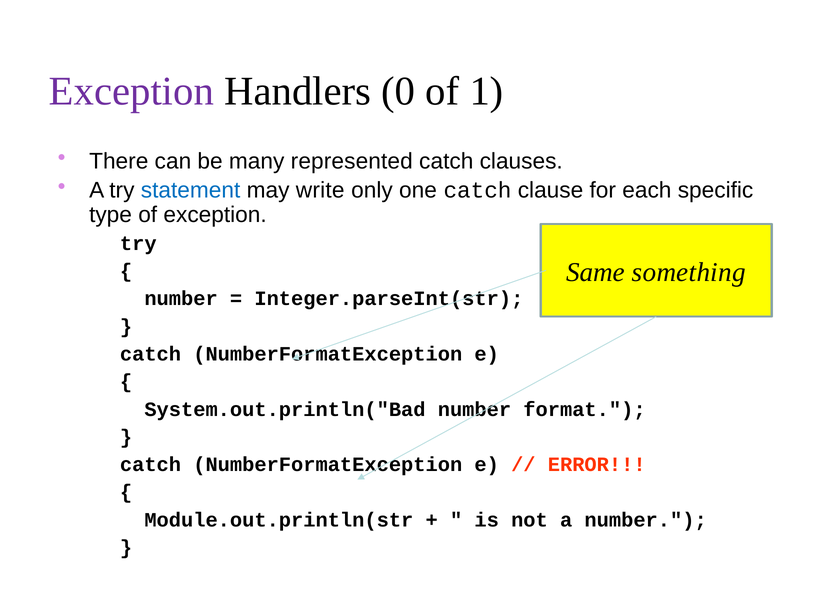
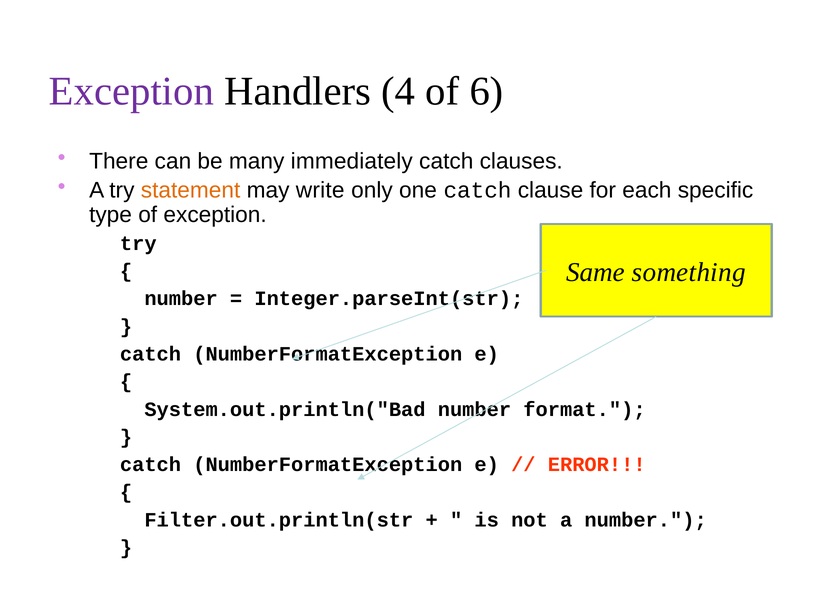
0: 0 -> 4
1: 1 -> 6
represented: represented -> immediately
statement colour: blue -> orange
Module.out.println(str: Module.out.println(str -> Filter.out.println(str
